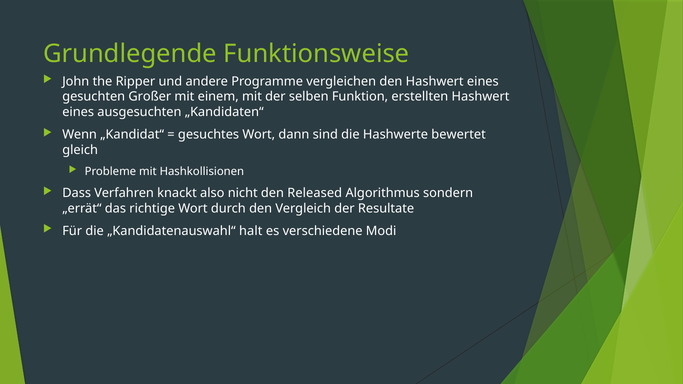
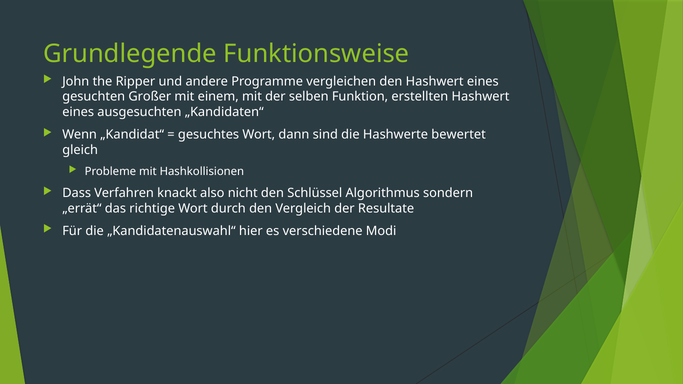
Released: Released -> Schlüssel
halt: halt -> hier
